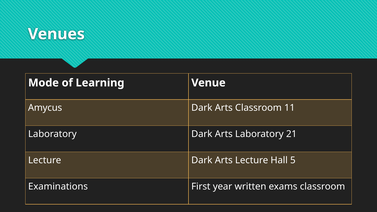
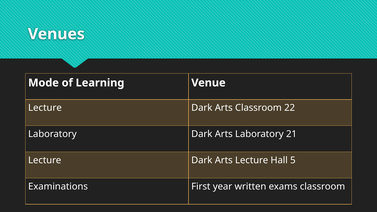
Amycus at (45, 108): Amycus -> Lecture
11: 11 -> 22
